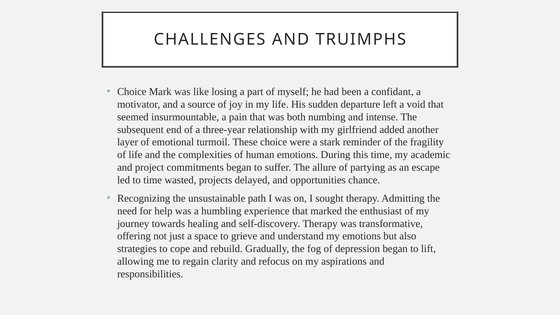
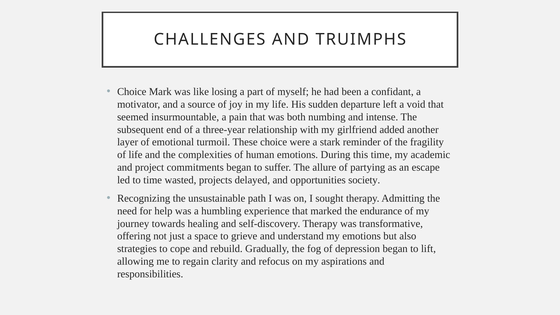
chance: chance -> society
enthusiast: enthusiast -> endurance
